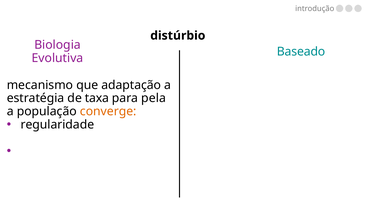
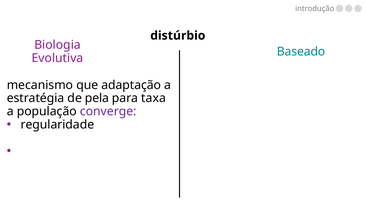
taxa: taxa -> pela
pela: pela -> taxa
converge colour: orange -> purple
